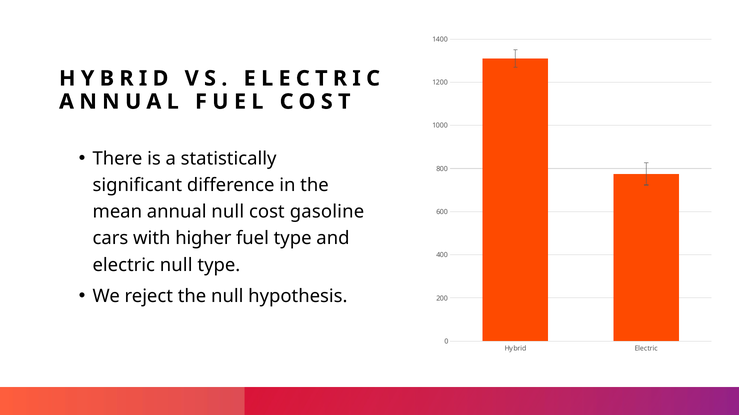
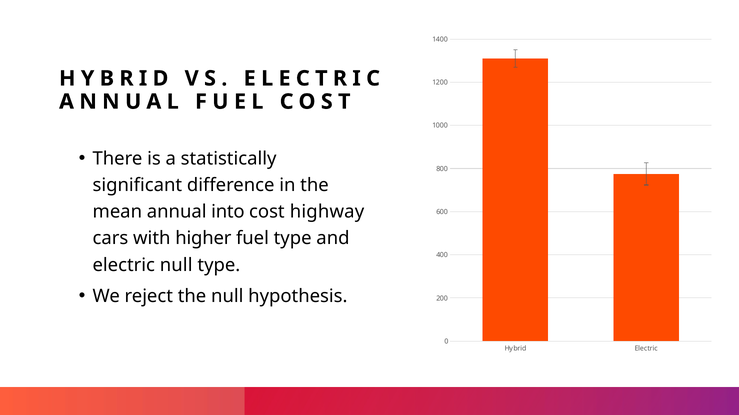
annual null: null -> into
gasoline: gasoline -> highway
